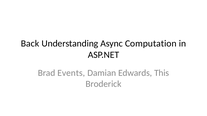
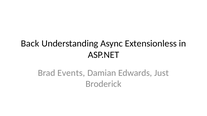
Computation: Computation -> Extensionless
This: This -> Just
